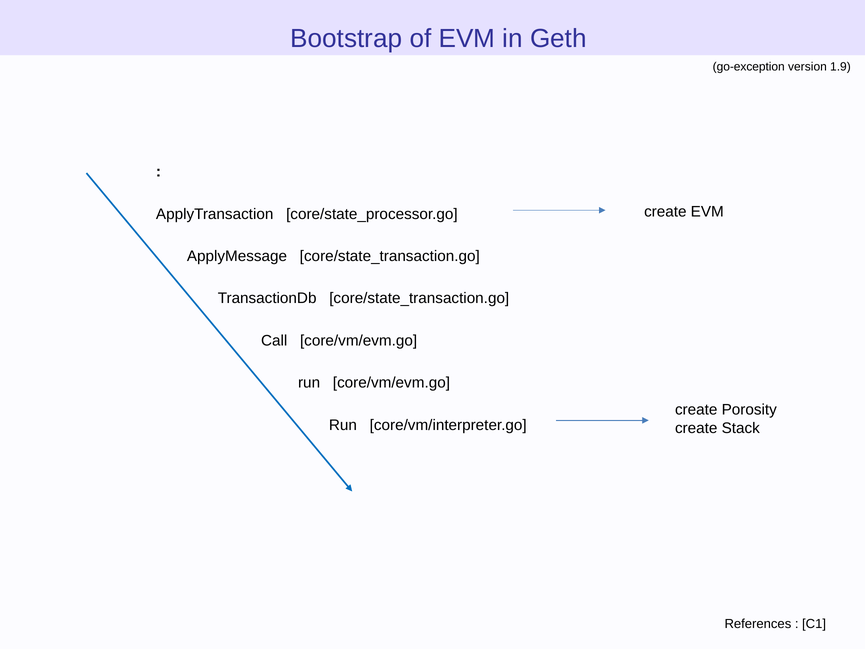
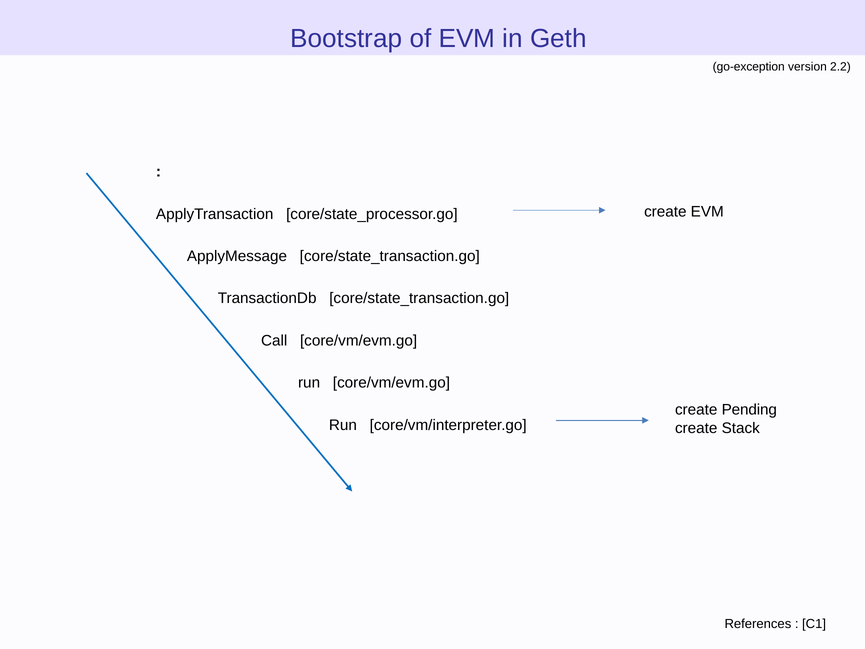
1.9: 1.9 -> 2.2
Porosity: Porosity -> Pending
